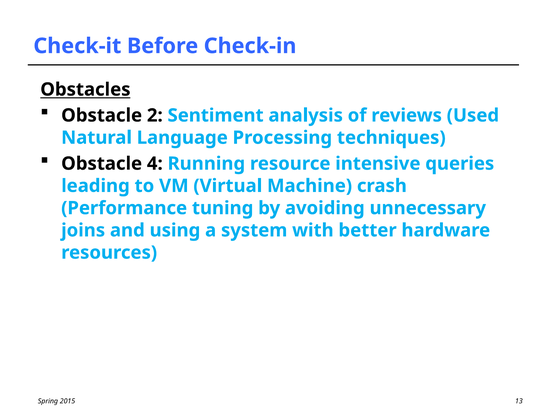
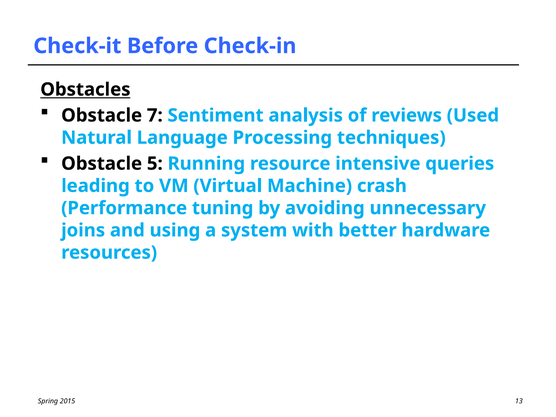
2: 2 -> 7
4: 4 -> 5
